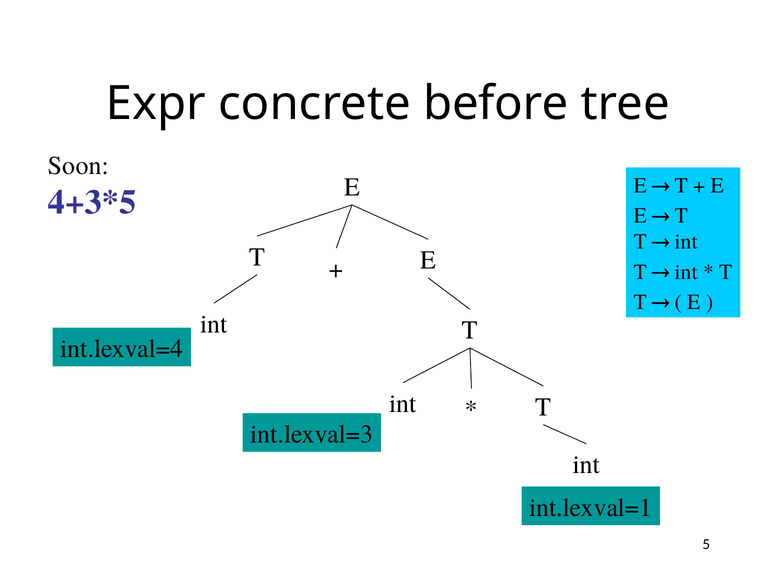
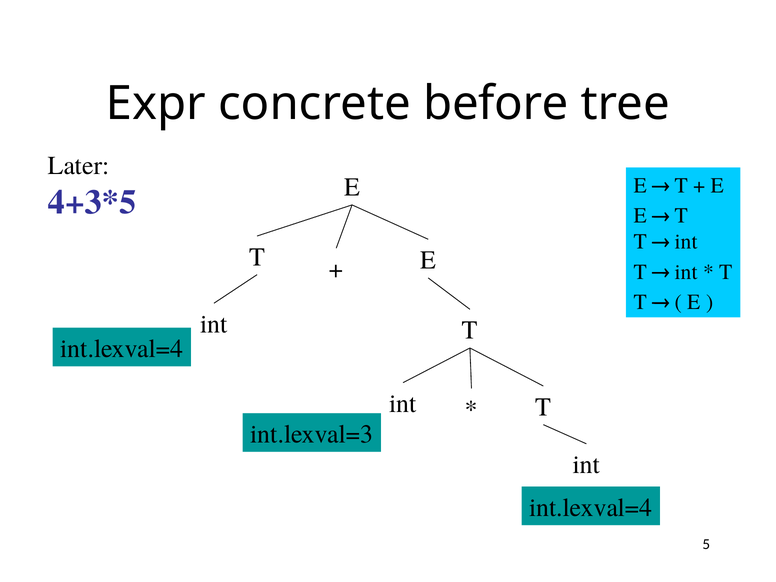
Soon: Soon -> Later
int.lexval=1 at (591, 508): int.lexval=1 -> int.lexval=4
